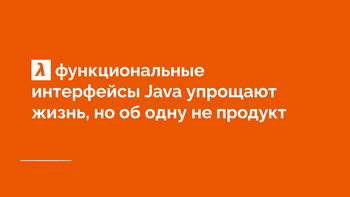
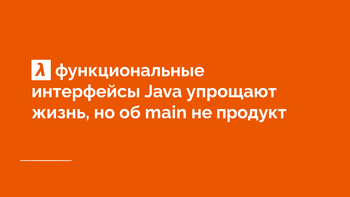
одну: одну -> main
